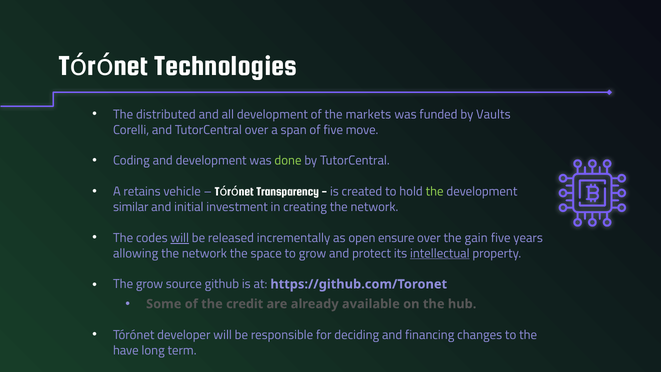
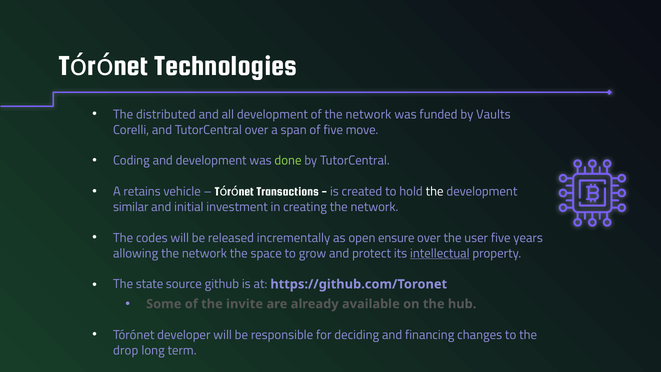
of the markets: markets -> network
Transparency: Transparency -> Transactions
the at (435, 191) colour: light green -> white
will at (180, 238) underline: present -> none
gain: gain -> user
The grow: grow -> state
credit: credit -> invite
have: have -> drop
